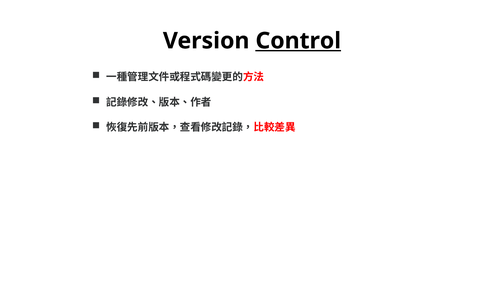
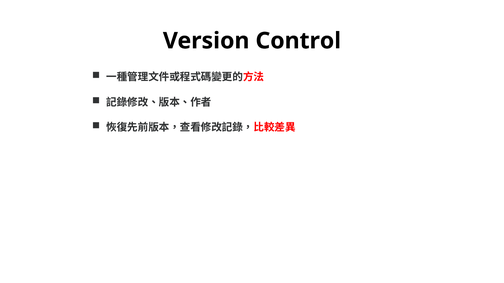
Control underline: present -> none
